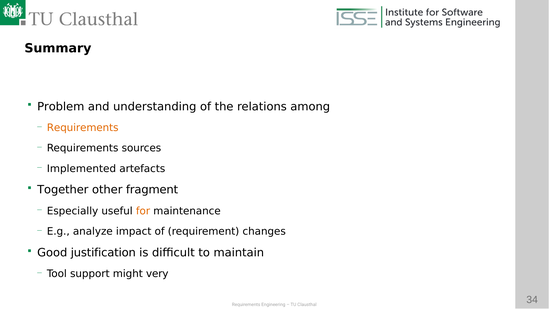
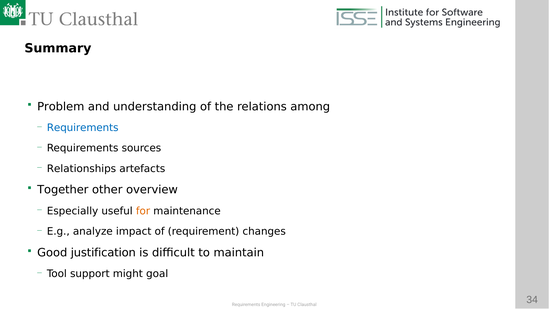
Requirements at (83, 128) colour: orange -> blue
Implemented: Implemented -> Relationships
fragment: fragment -> overview
very: very -> goal
